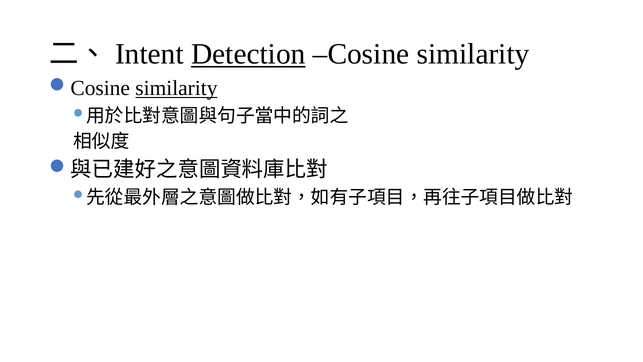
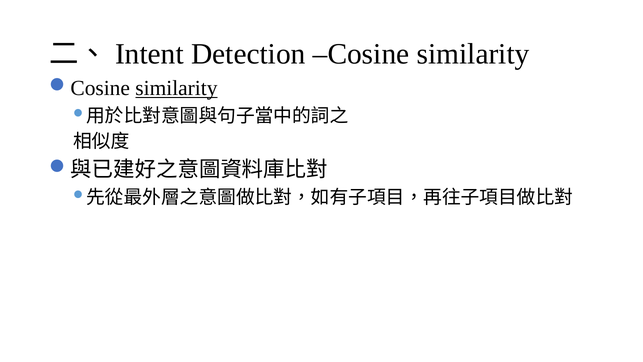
Detection underline: present -> none
